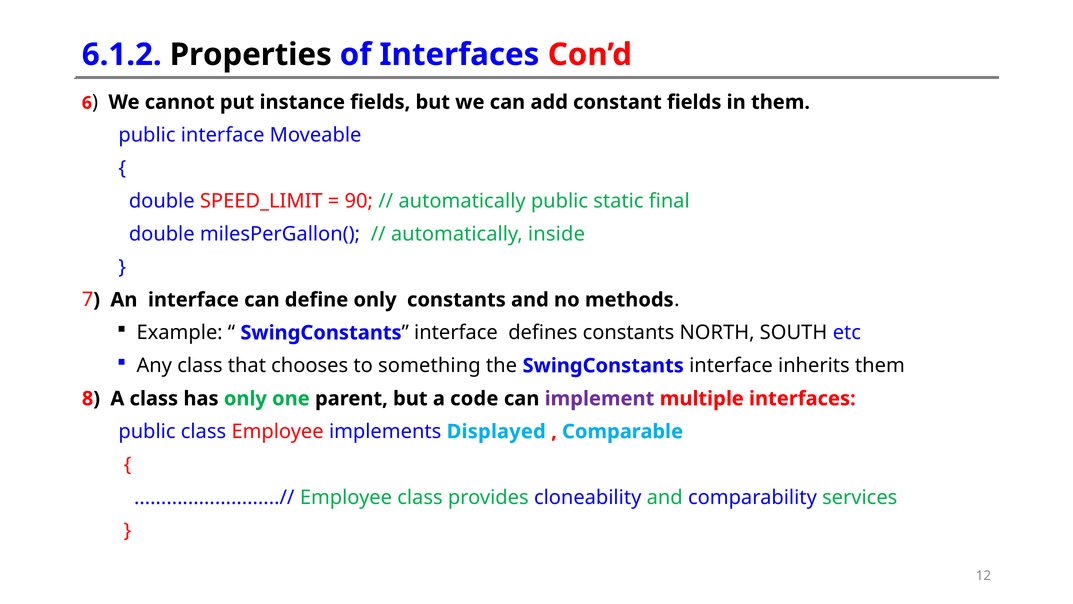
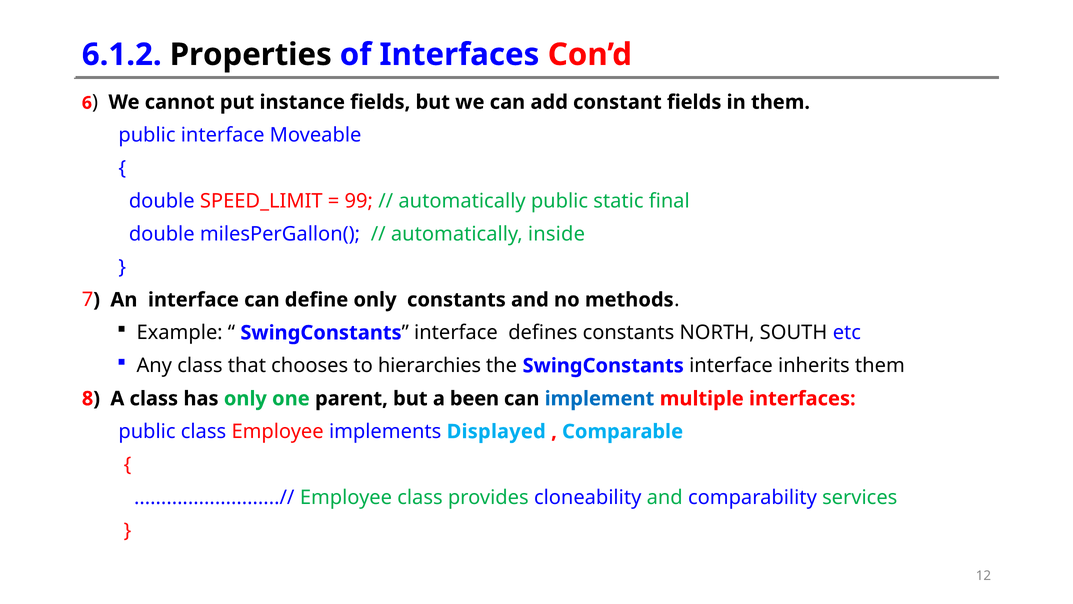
90: 90 -> 99
something: something -> hierarchies
code: code -> been
implement colour: purple -> blue
